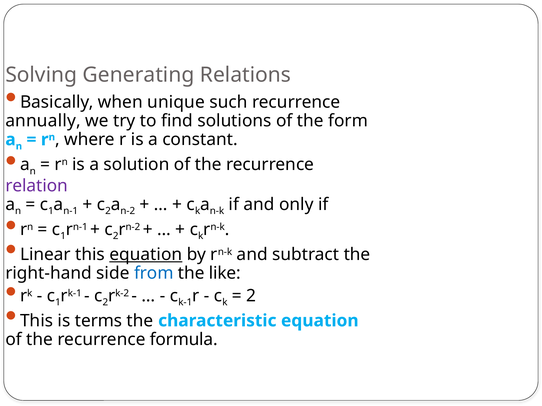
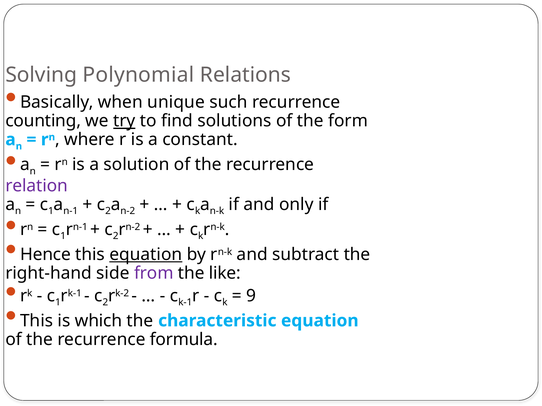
Generating: Generating -> Polynomial
annually: annually -> counting
try underline: none -> present
Linear: Linear -> Hence
from colour: blue -> purple
2 at (251, 296): 2 -> 9
terms: terms -> which
